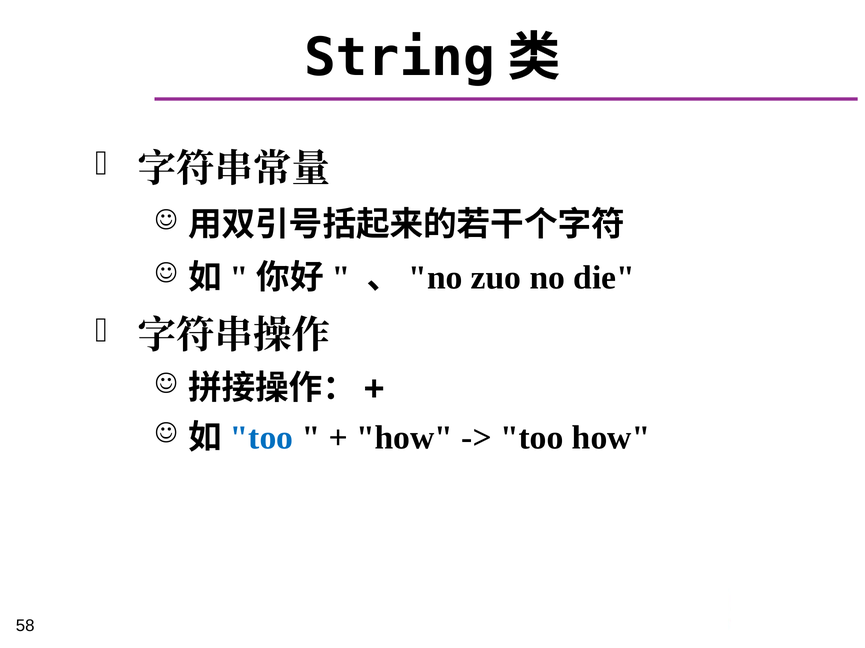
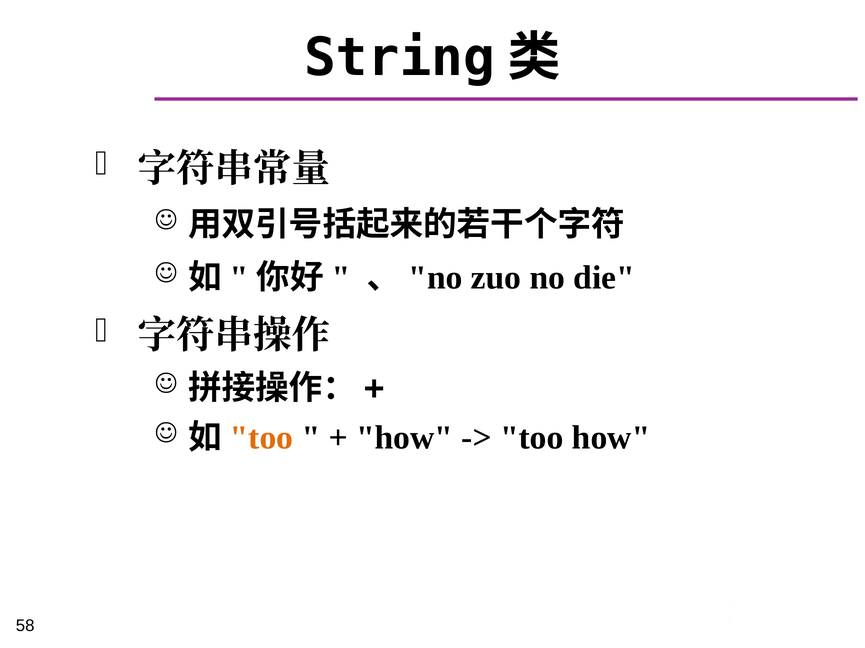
too at (262, 438) colour: blue -> orange
